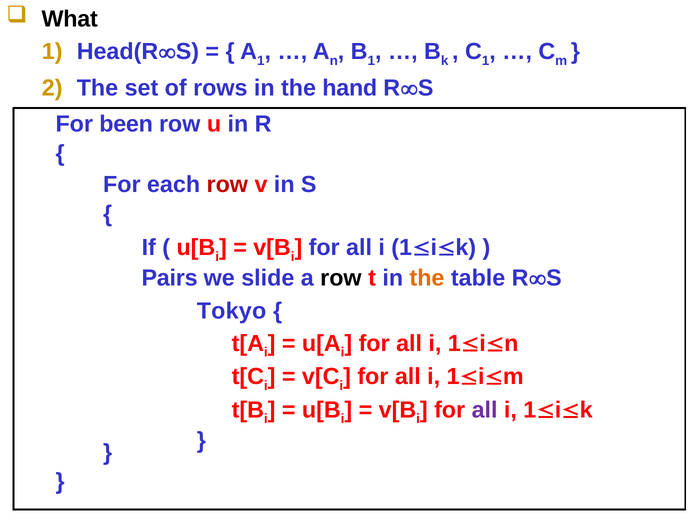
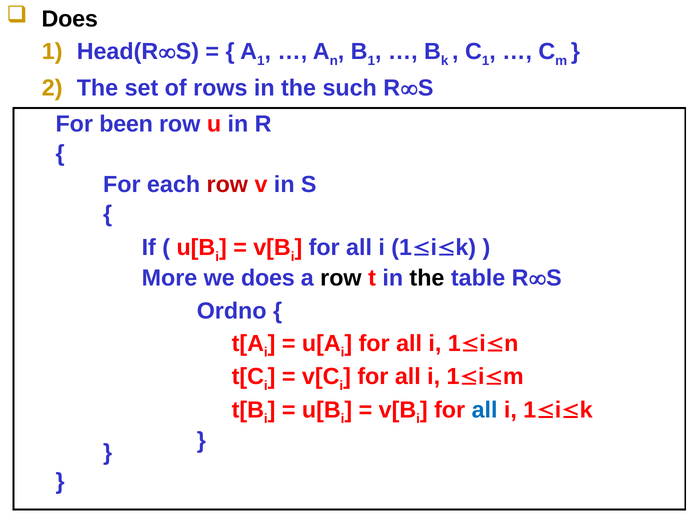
What at (70, 19): What -> Does
hand: hand -> such
Pairs: Pairs -> More
we slide: slide -> does
the at (427, 278) colour: orange -> black
Tokyo: Tokyo -> Ordno
all at (485, 410) colour: purple -> blue
